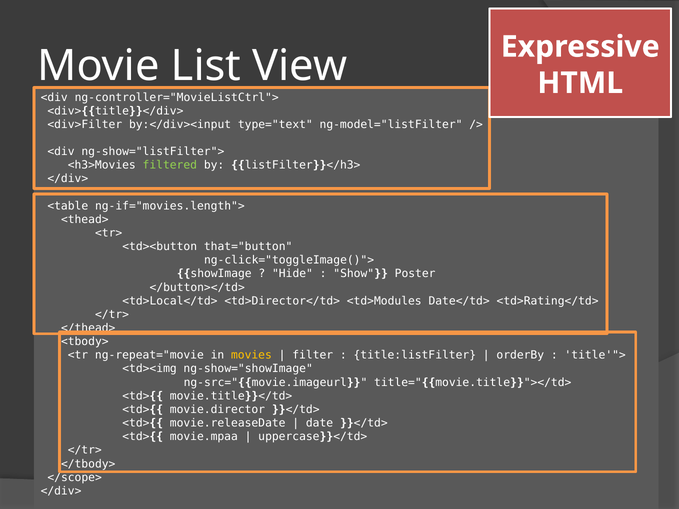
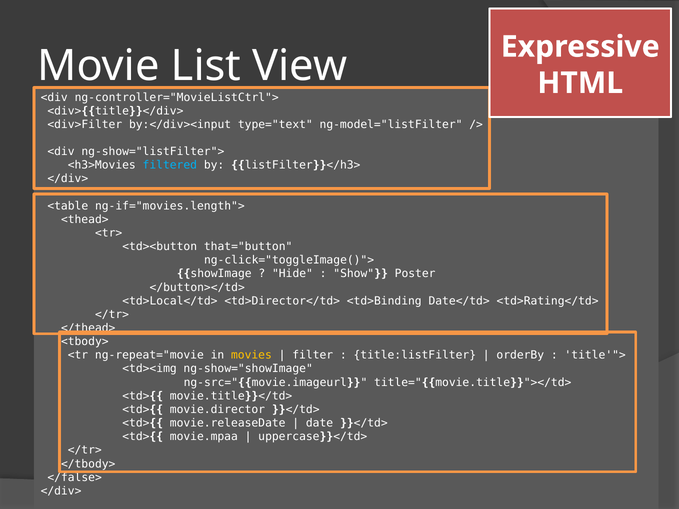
filtered colour: light green -> light blue
<td>Modules: <td>Modules -> <td>Binding
</scope>: </scope> -> </false>
